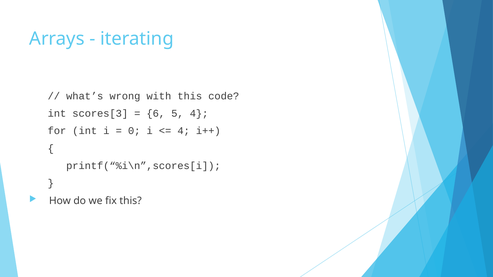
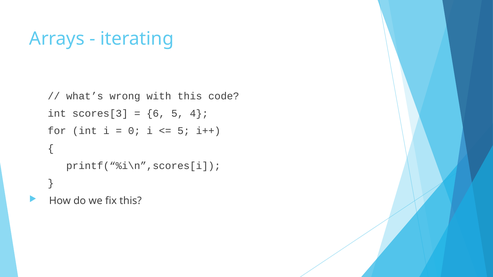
4 at (184, 131): 4 -> 5
